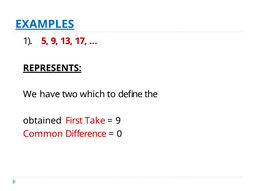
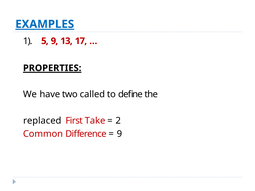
REPRESENTS: REPRESENTS -> PROPERTIES
which: which -> called
obtained: obtained -> replaced
9 at (118, 121): 9 -> 2
0 at (119, 134): 0 -> 9
